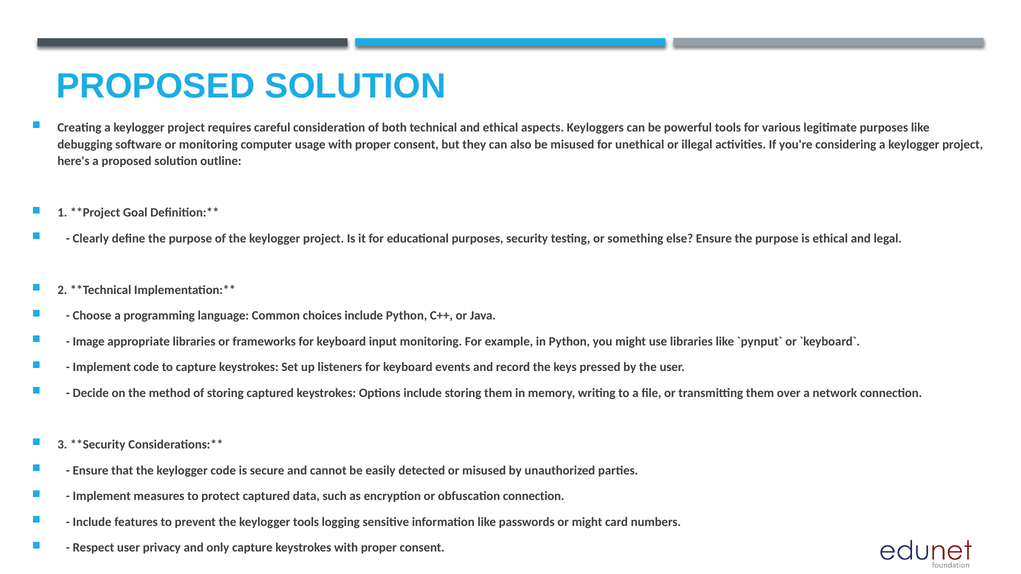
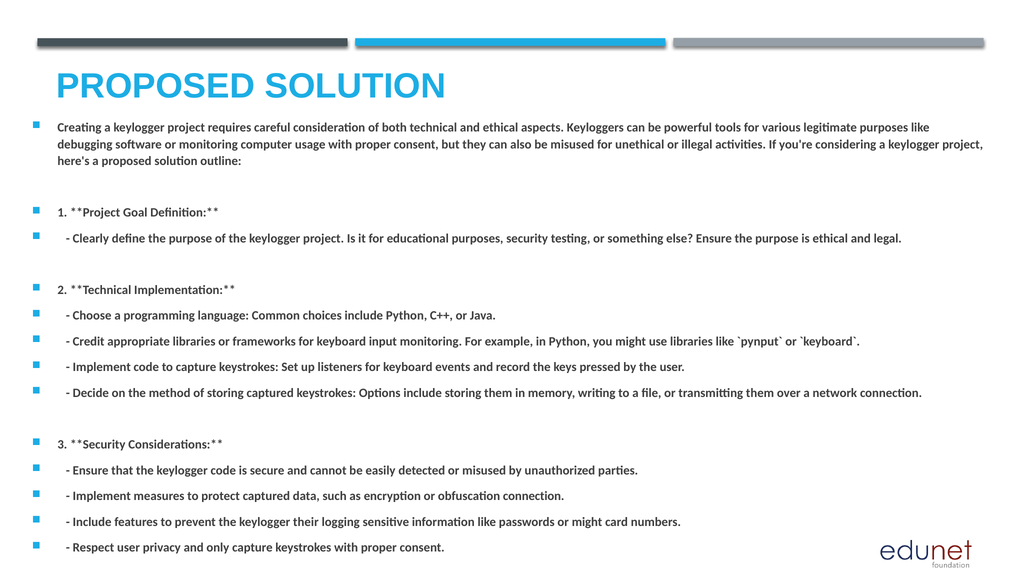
Image: Image -> Credit
keylogger tools: tools -> their
